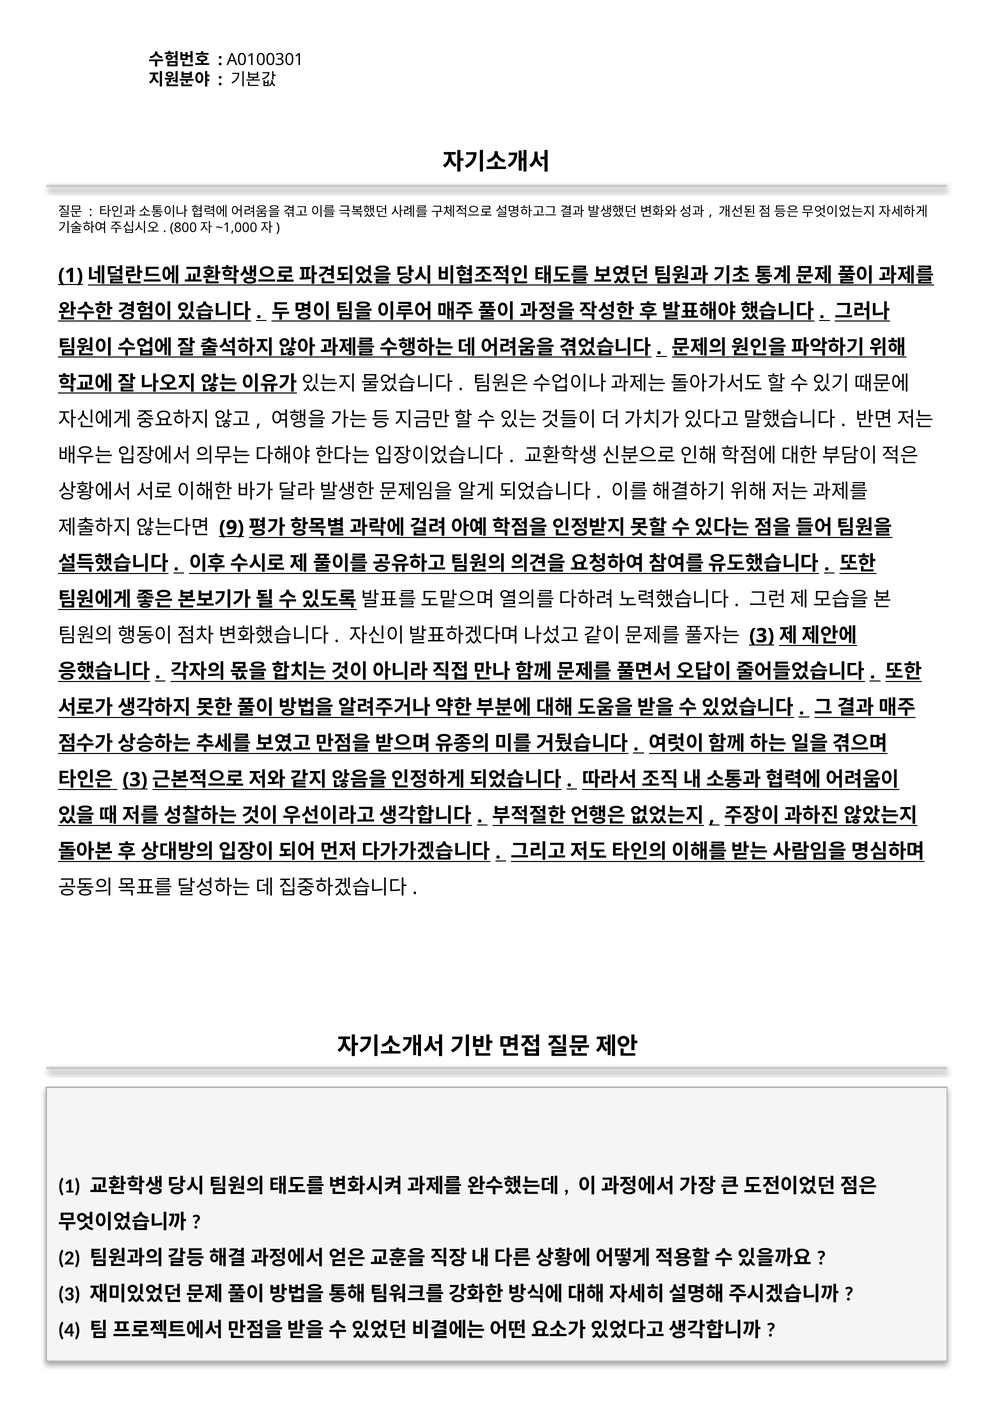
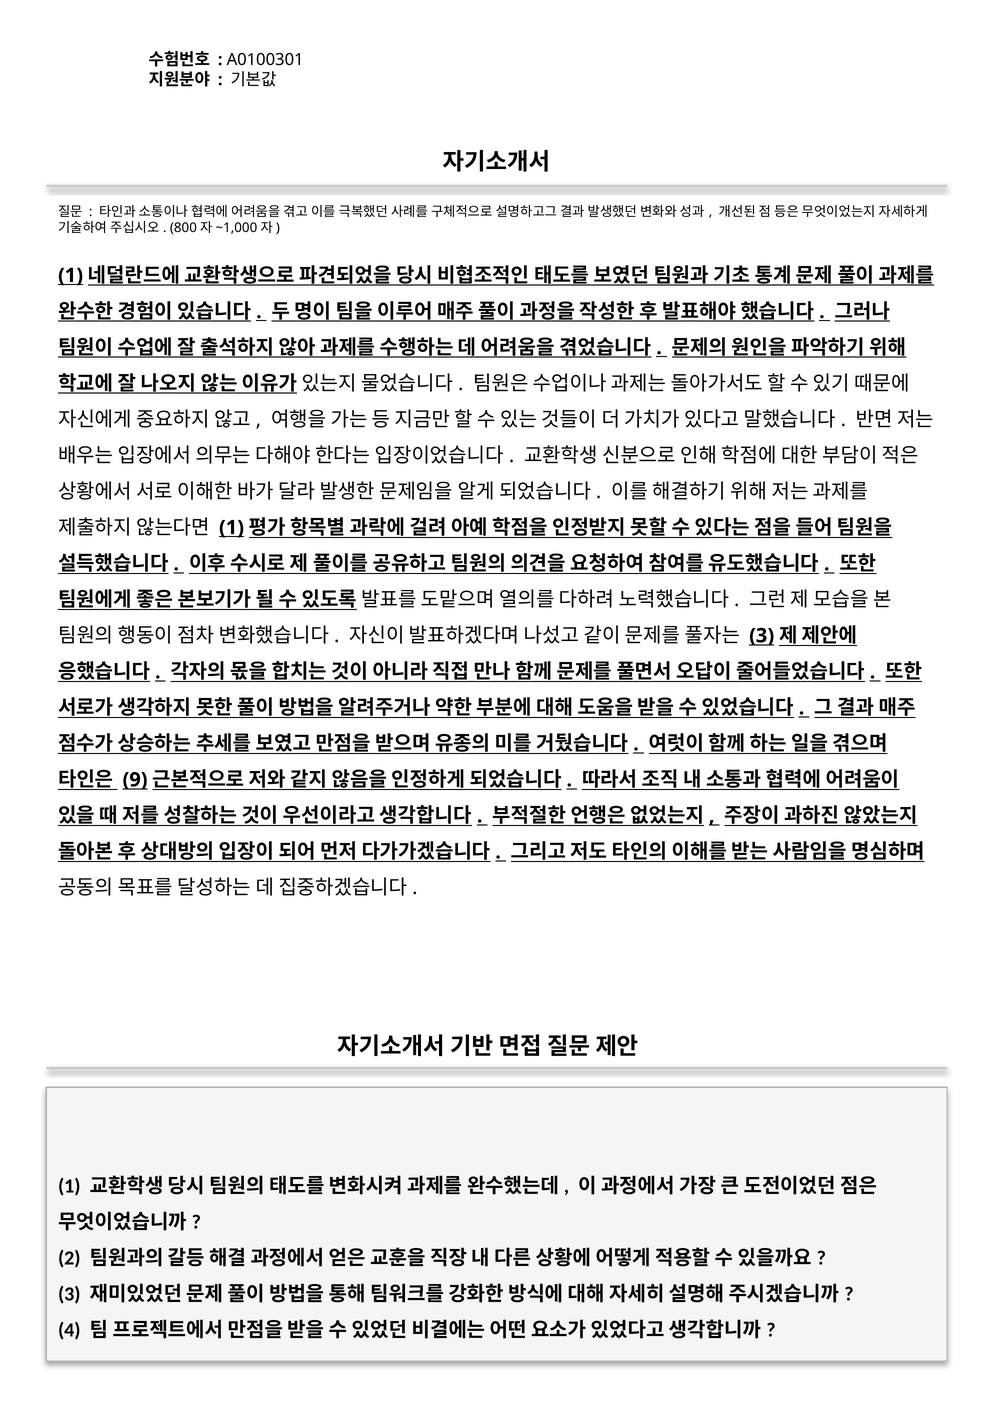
9 at (232, 528): 9 -> 1
3 at (135, 780): 3 -> 9
